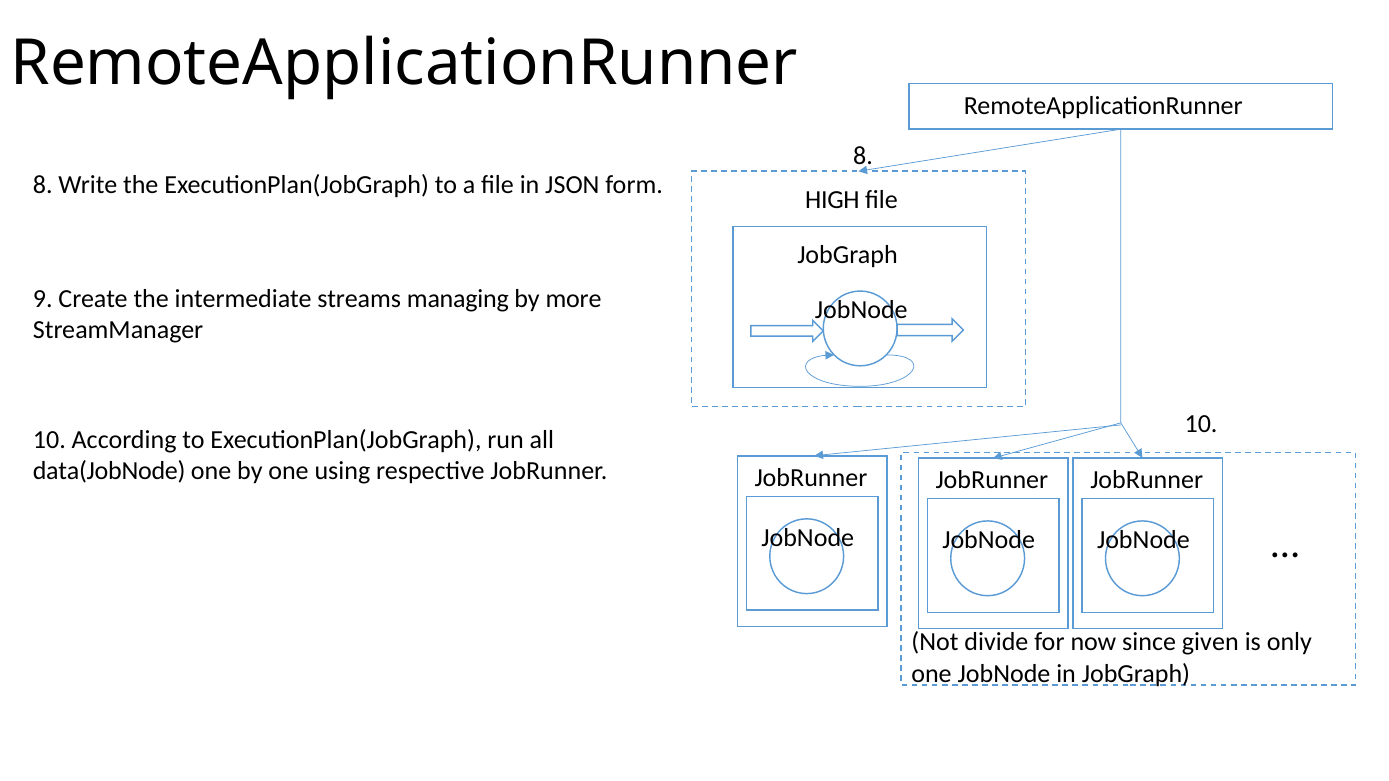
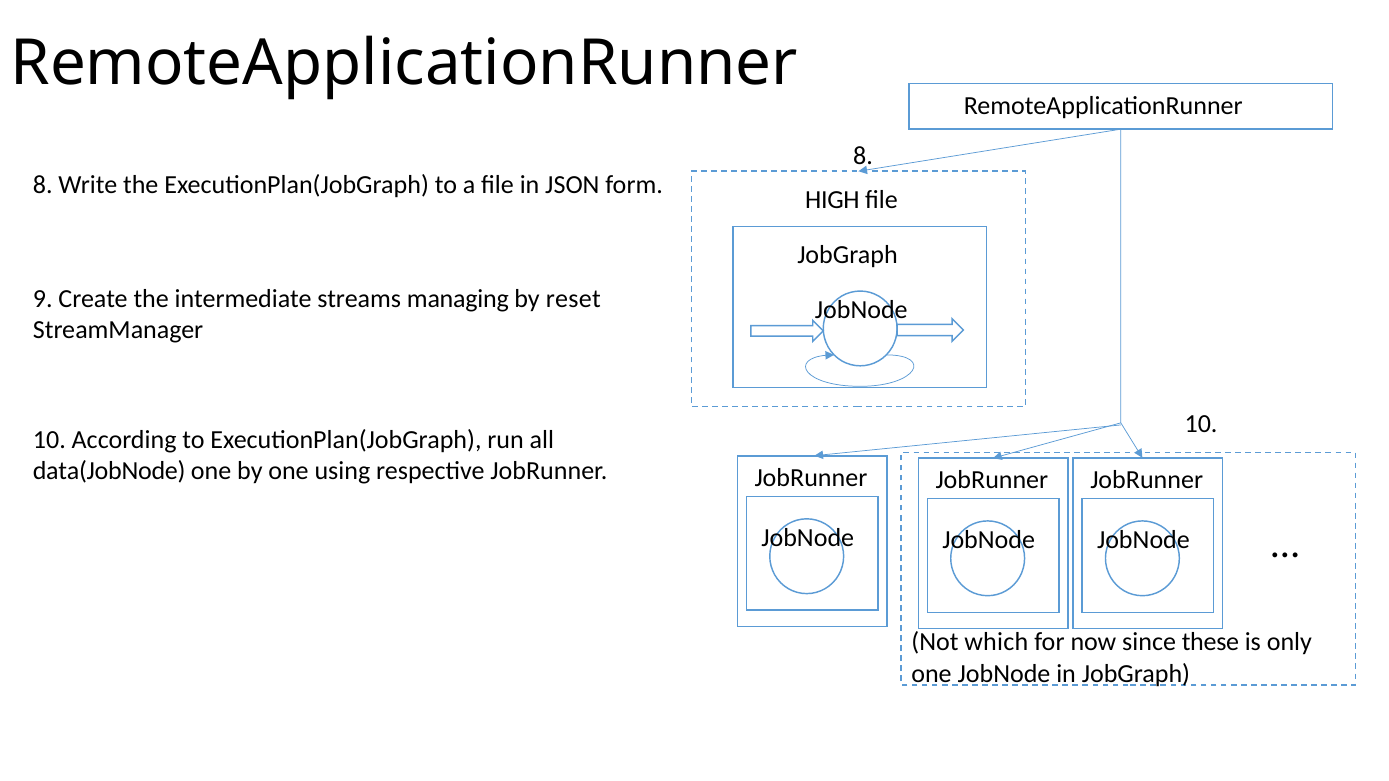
more: more -> reset
divide: divide -> which
given: given -> these
